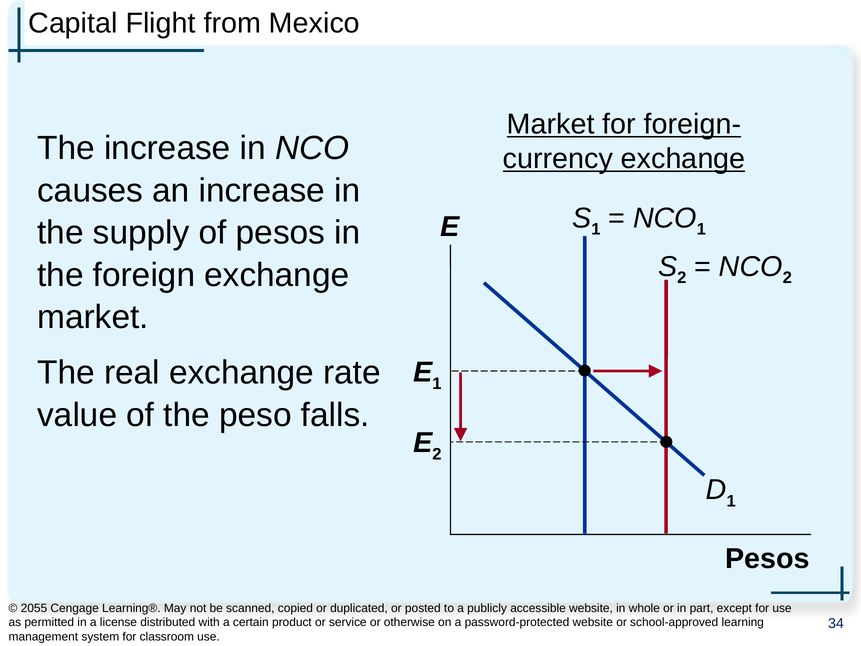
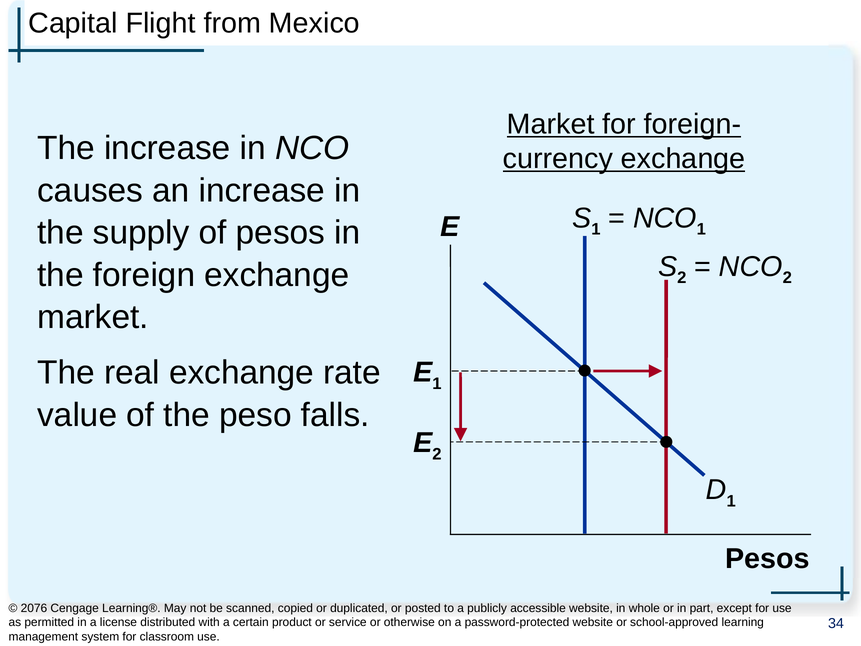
2055: 2055 -> 2076
